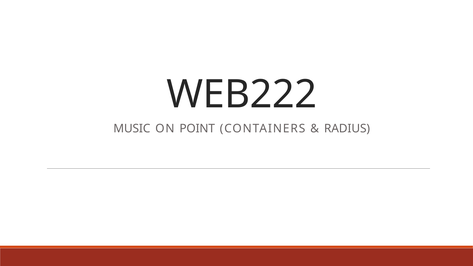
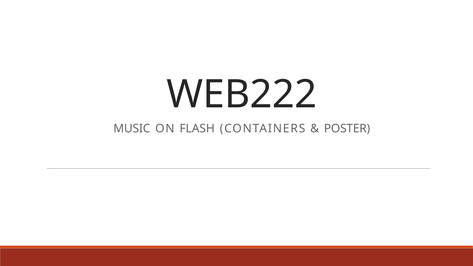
POINT: POINT -> FLASH
RADIUS: RADIUS -> POSTER
